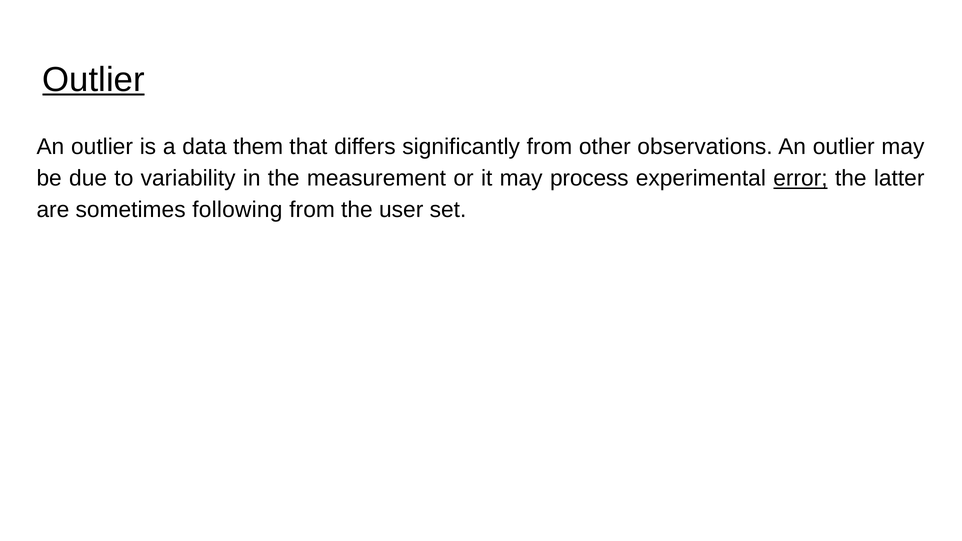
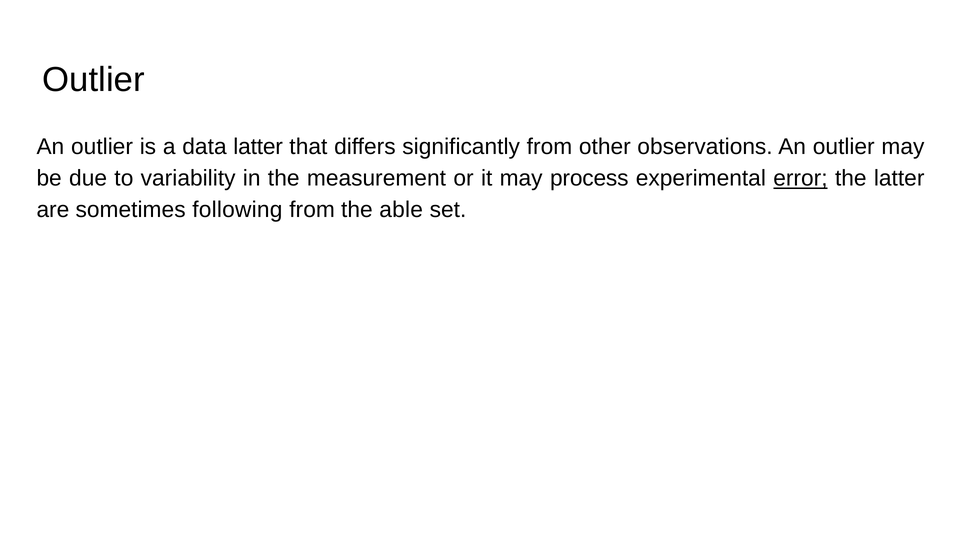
Outlier at (94, 80) underline: present -> none
data them: them -> latter
user: user -> able
